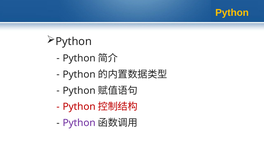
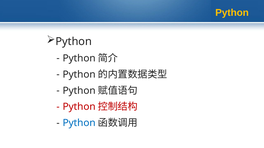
Python at (79, 123) colour: purple -> blue
